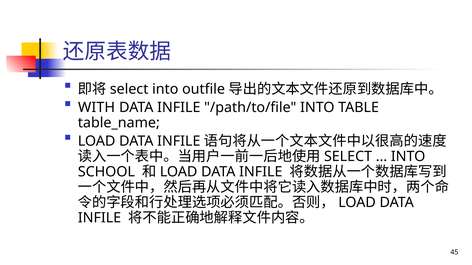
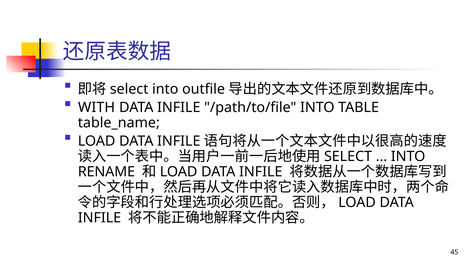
SCHOOL: SCHOOL -> RENAME
